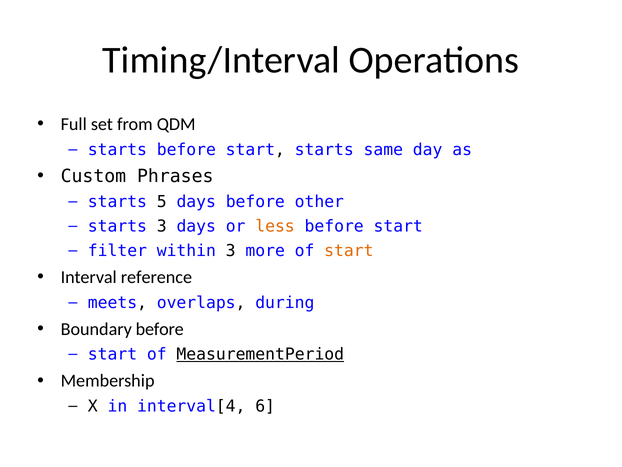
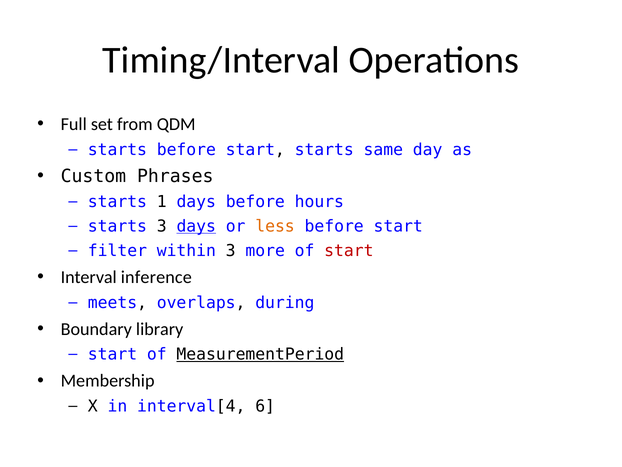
5: 5 -> 1
other: other -> hours
days at (196, 226) underline: none -> present
start at (349, 250) colour: orange -> red
reference: reference -> inference
Boundary before: before -> library
